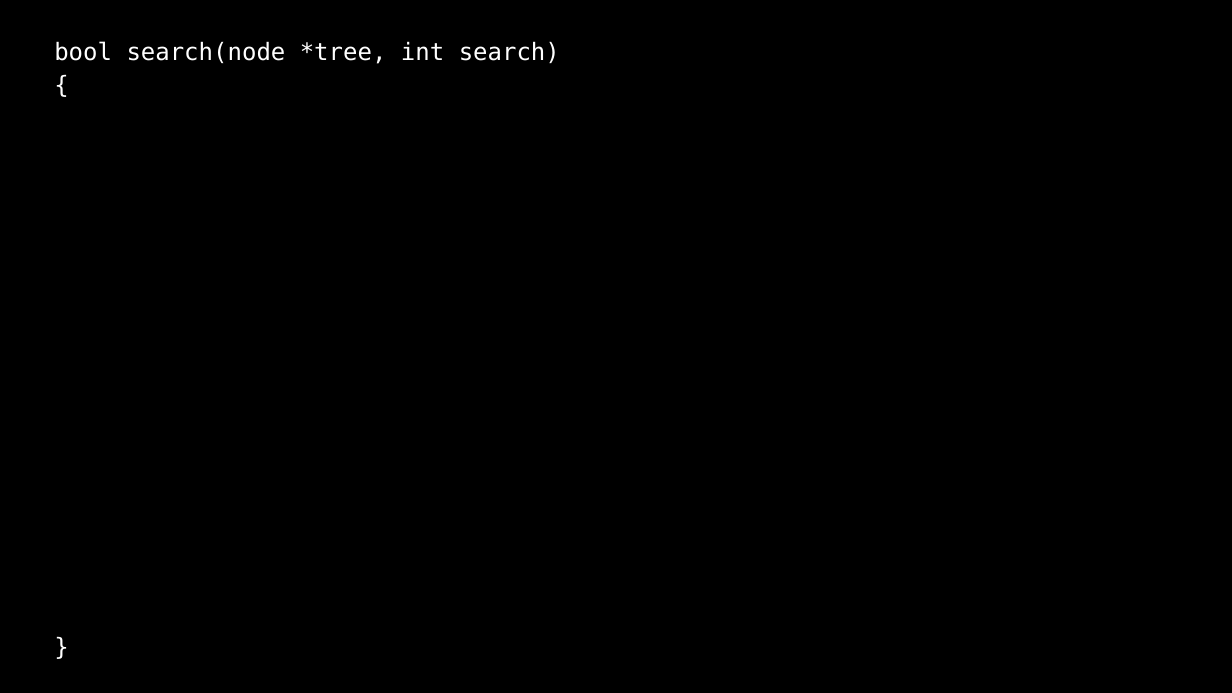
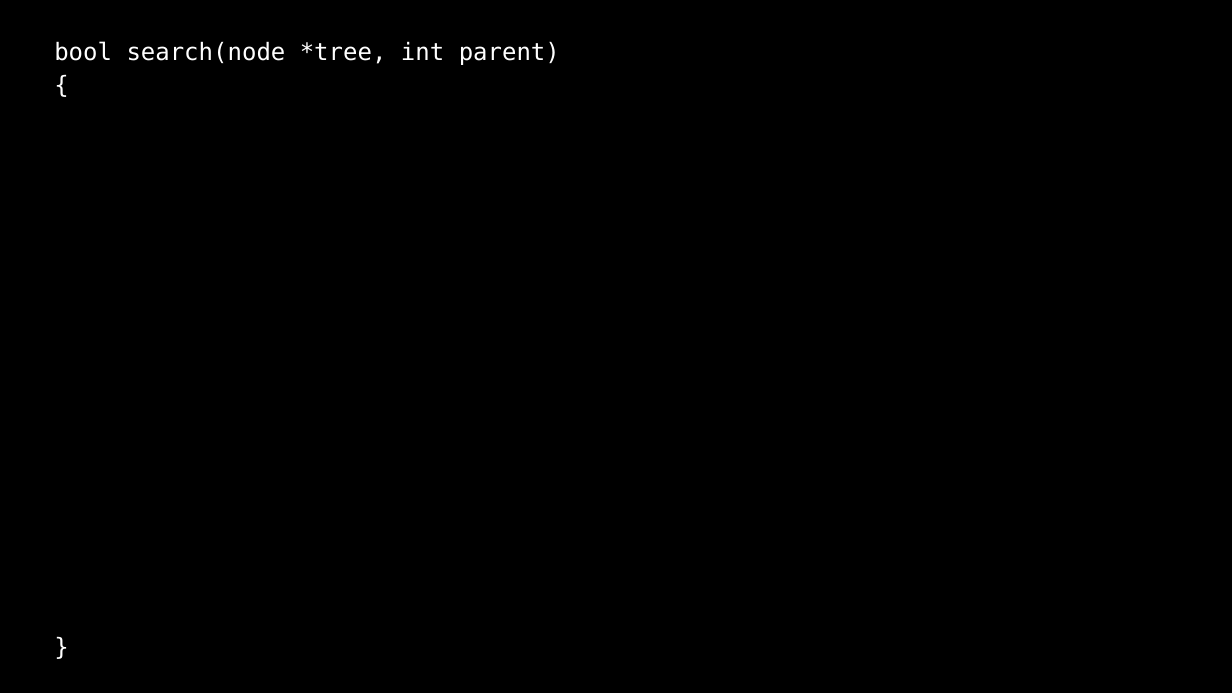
search: search -> parent
